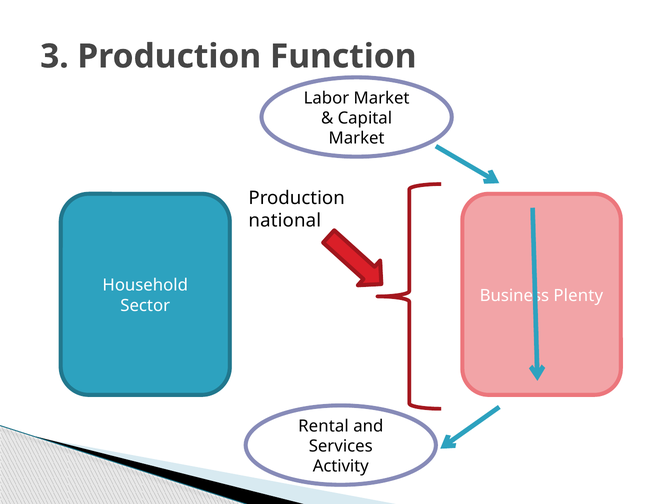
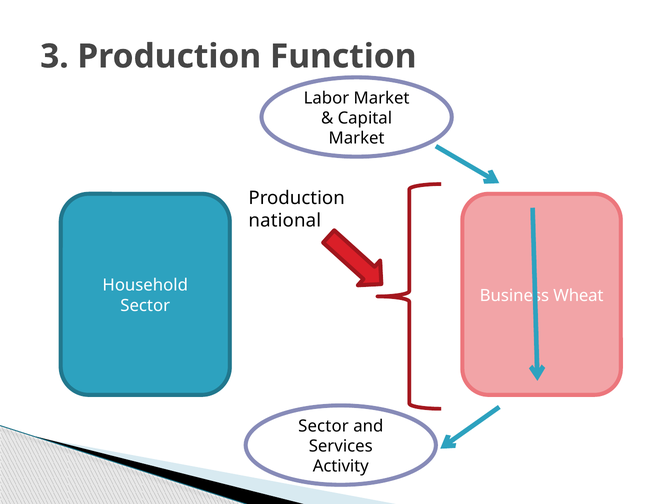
Plenty: Plenty -> Wheat
Rental at (323, 425): Rental -> Sector
